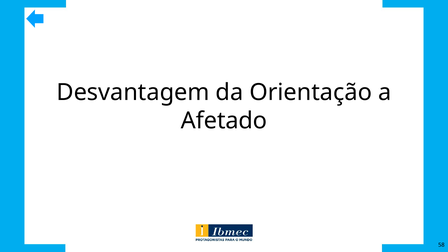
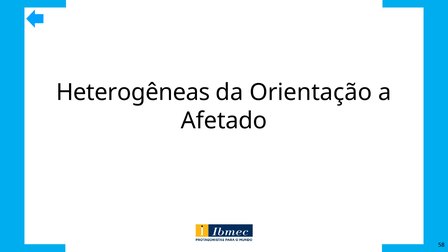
Desvantagem: Desvantagem -> Heterogêneas
